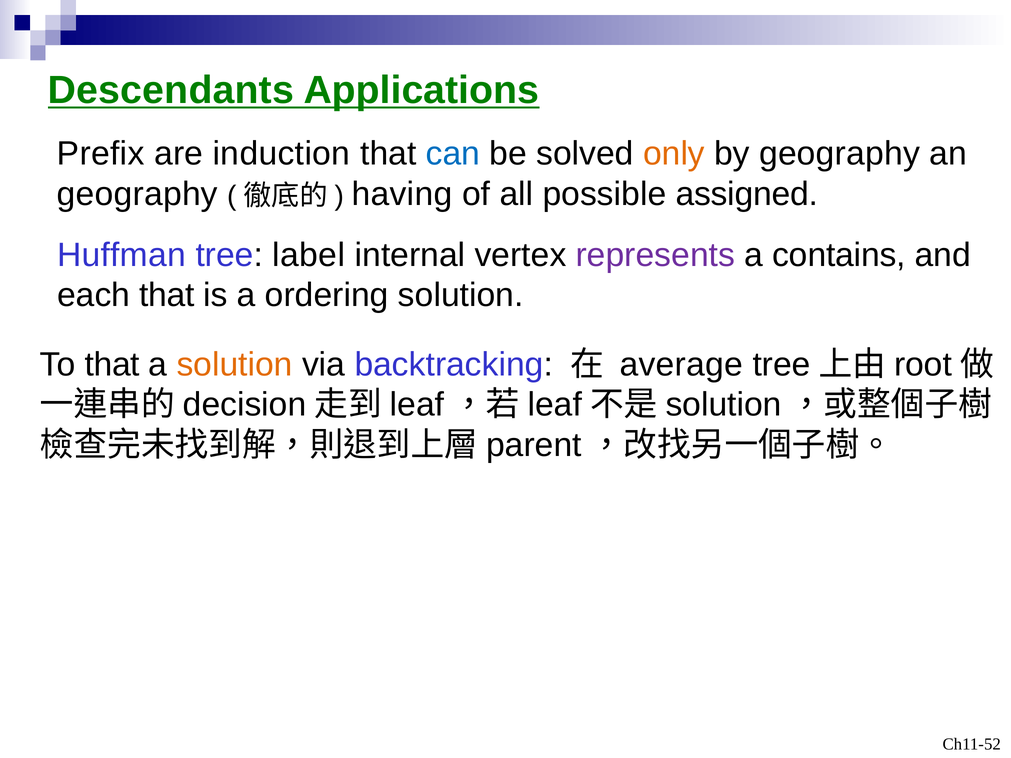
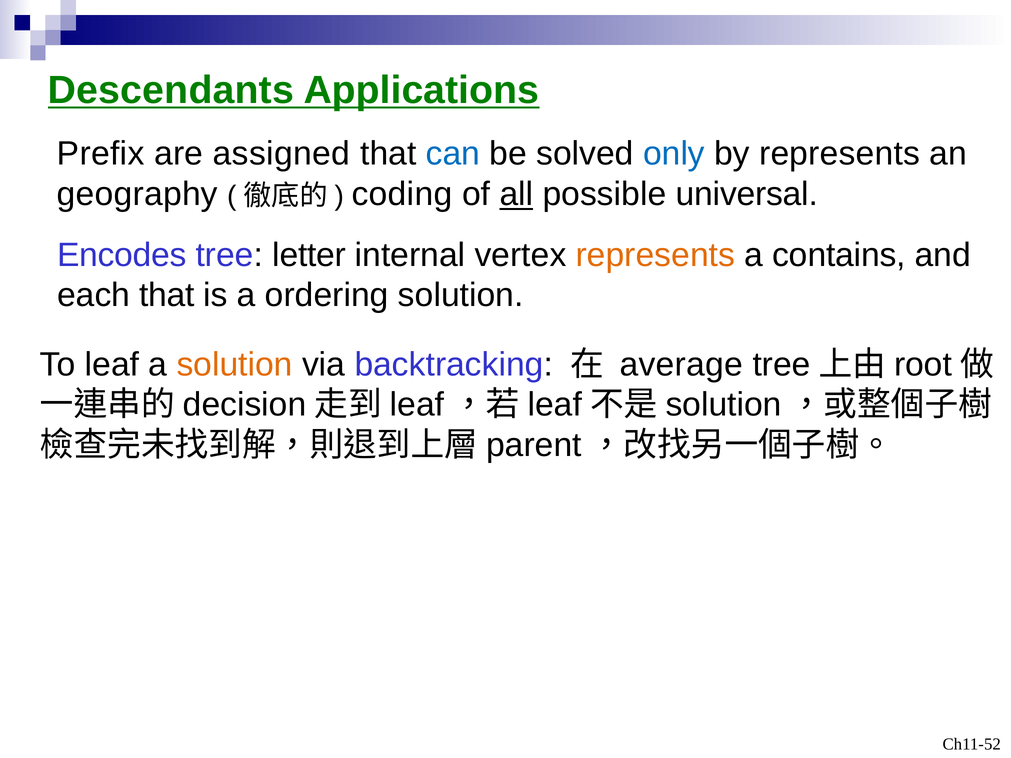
induction: induction -> assigned
only colour: orange -> blue
by geography: geography -> represents
having: having -> coding
all underline: none -> present
assigned: assigned -> universal
Huffman: Huffman -> Encodes
label: label -> letter
represents at (655, 255) colour: purple -> orange
To that: that -> leaf
